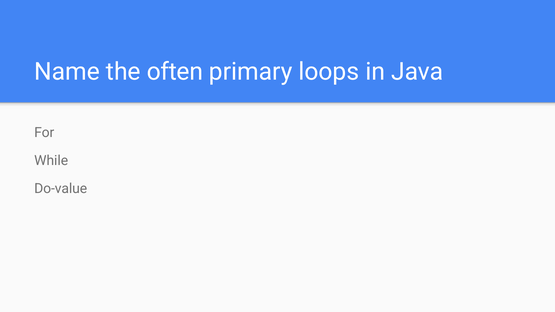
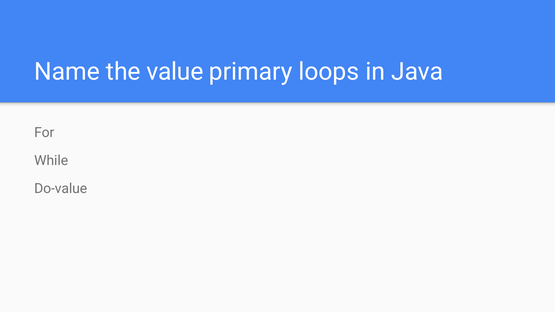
often: often -> value
